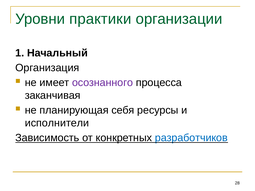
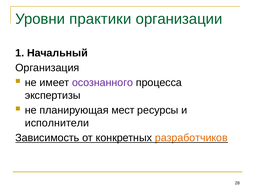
заканчивая: заканчивая -> экспертизы
себя: себя -> мест
разработчиков colour: blue -> orange
